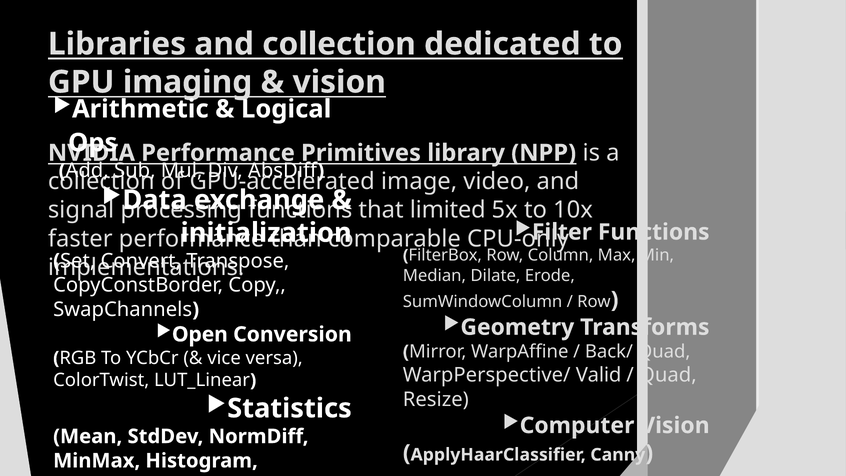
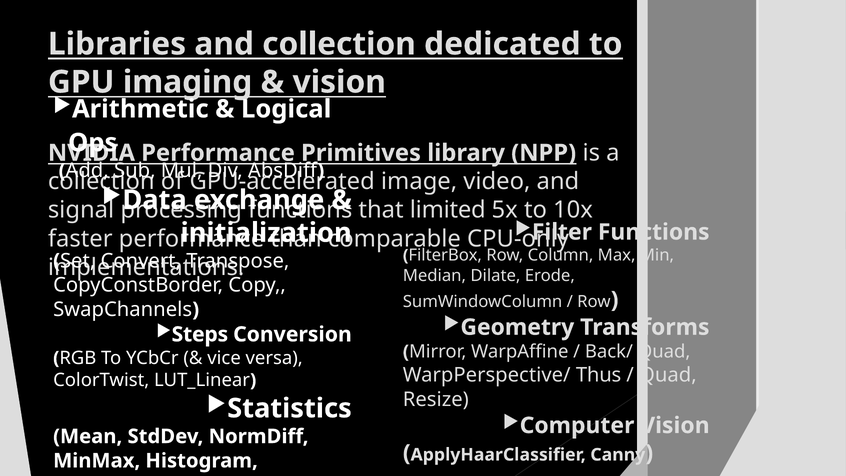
Open: Open -> Steps
Valid: Valid -> Thus
